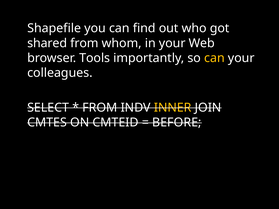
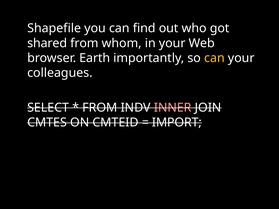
Tools: Tools -> Earth
INNER colour: yellow -> pink
BEFORE: BEFORE -> IMPORT
